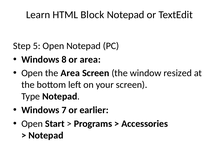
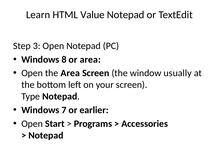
Block: Block -> Value
5: 5 -> 3
resized: resized -> usually
